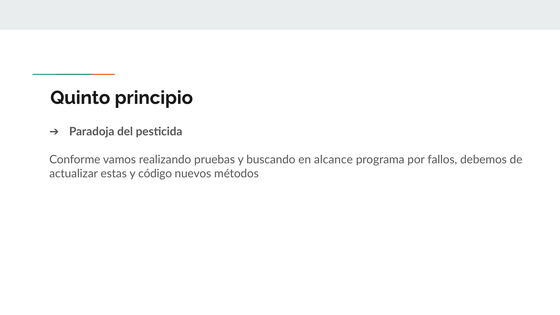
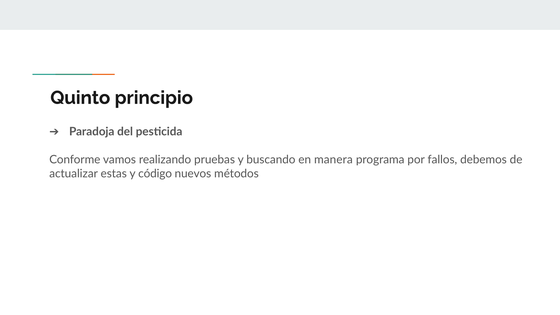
alcance: alcance -> manera
